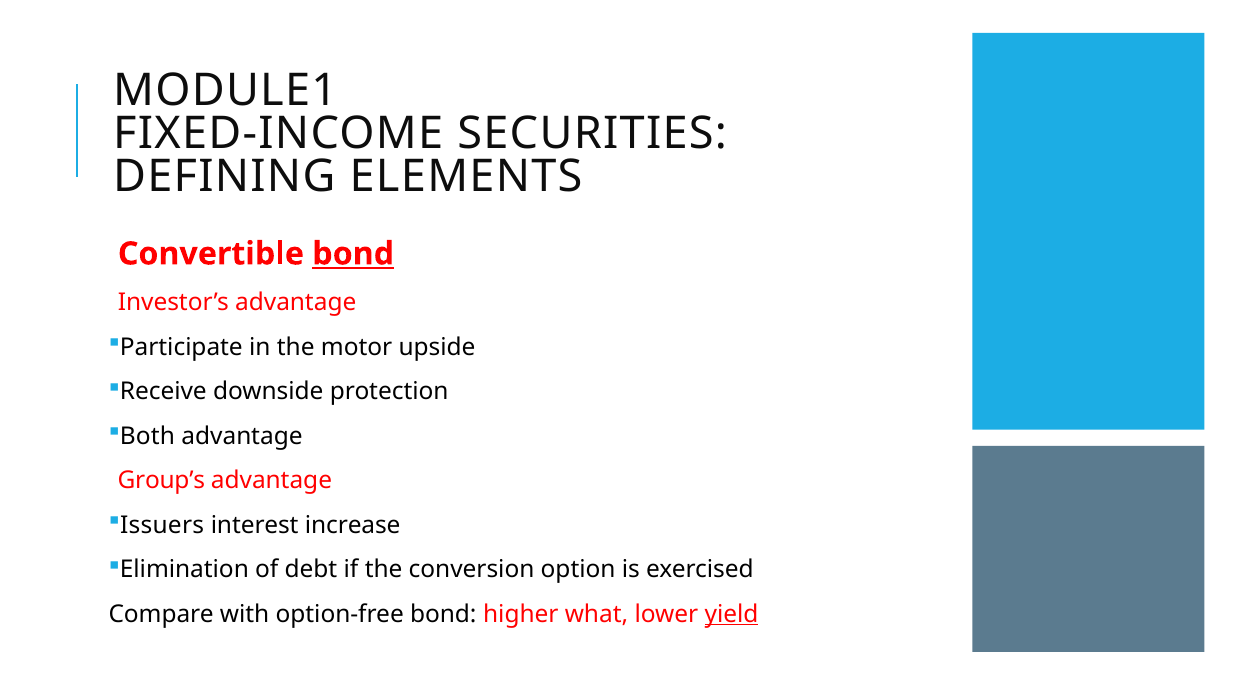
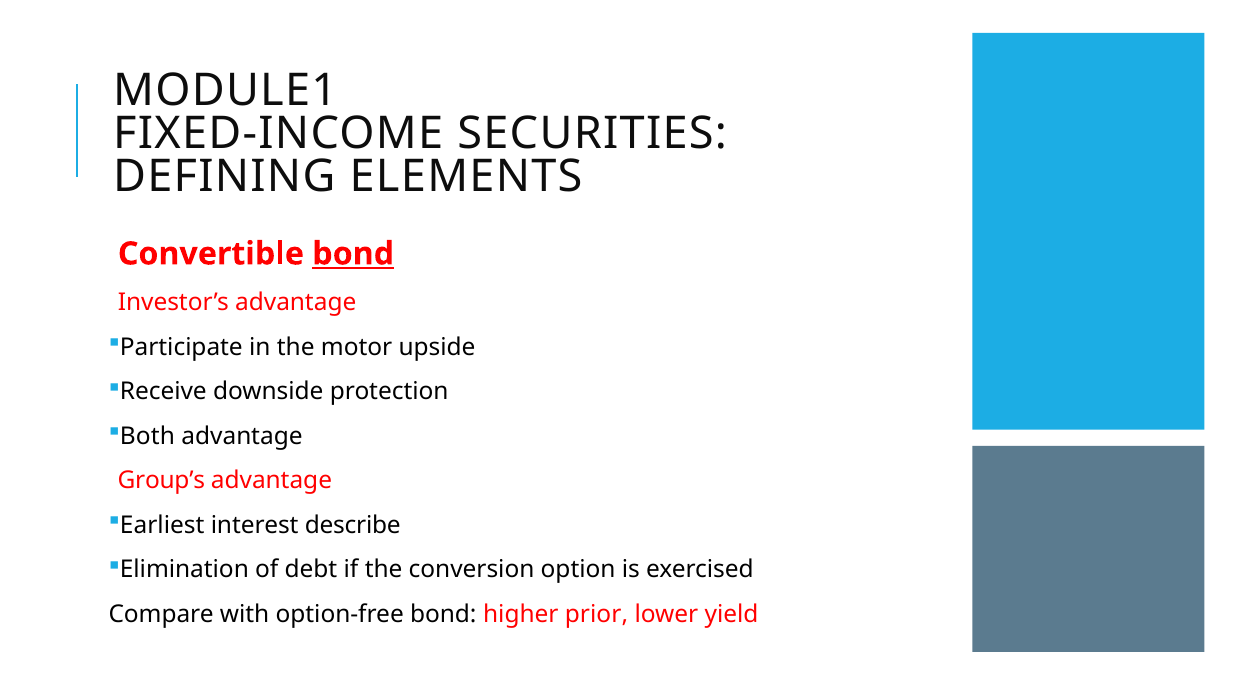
Issuers: Issuers -> Earliest
increase: increase -> describe
what: what -> prior
yield underline: present -> none
